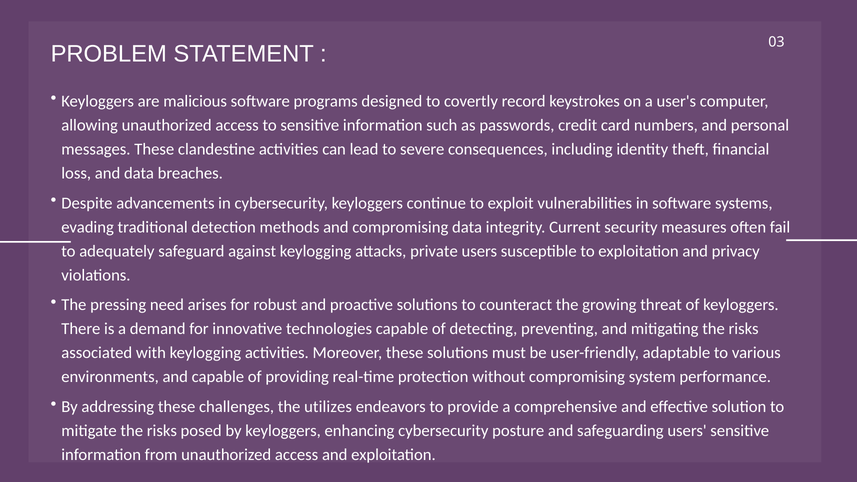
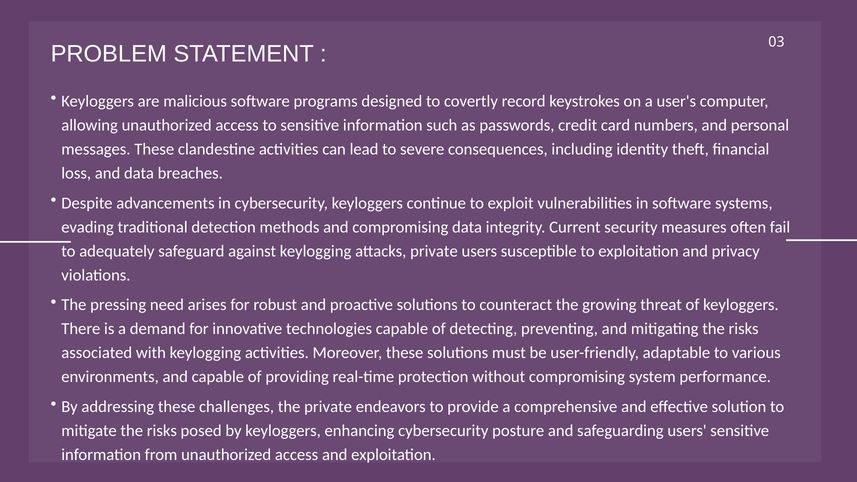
the utilizes: utilizes -> private
